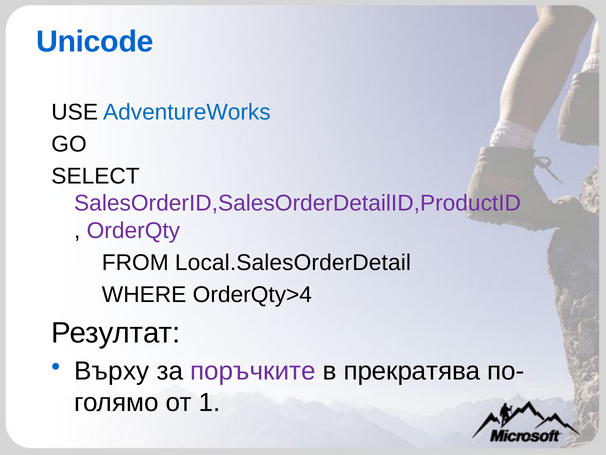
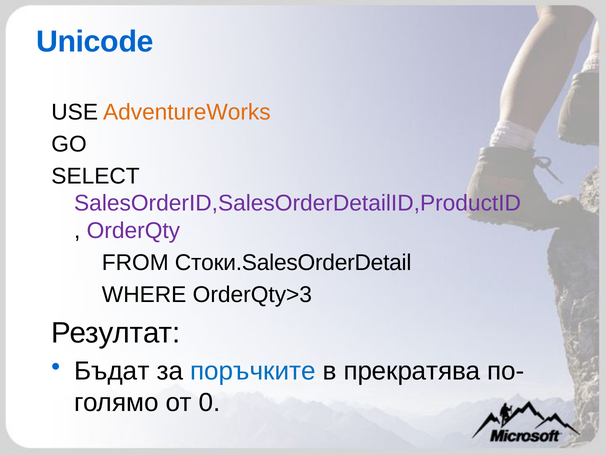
AdventureWorks colour: blue -> orange
Local.SalesOrderDetail: Local.SalesOrderDetail -> Стоки.SalesOrderDetail
OrderQty>4: OrderQty>4 -> OrderQty>3
Върху: Върху -> Бъдат
поръчките colour: purple -> blue
1: 1 -> 0
